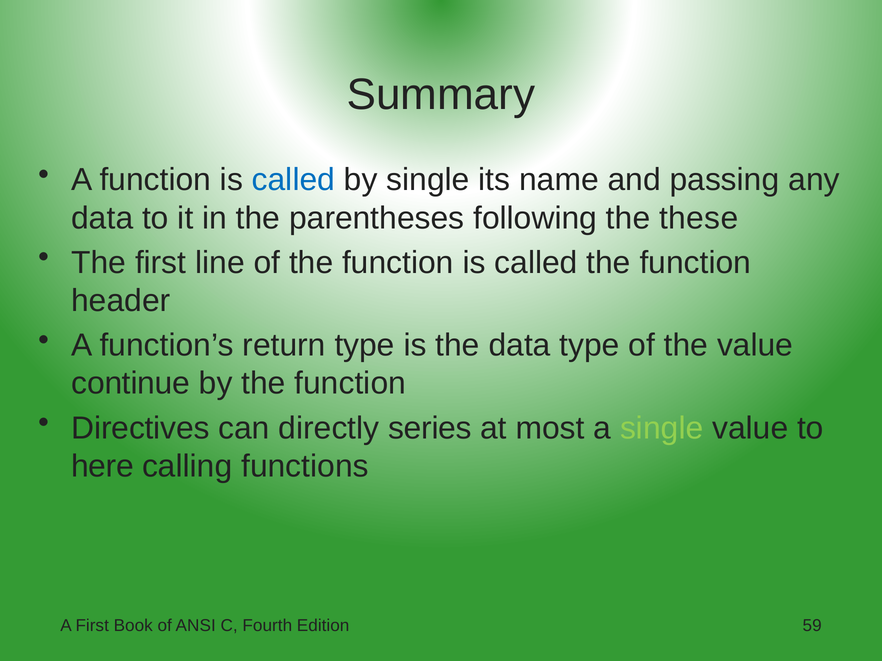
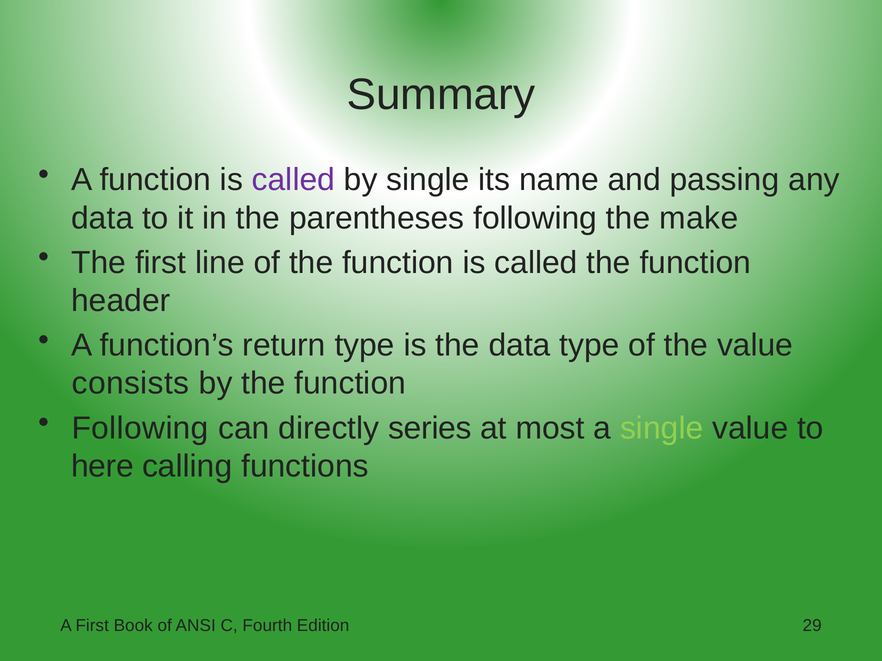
called at (293, 180) colour: blue -> purple
these: these -> make
continue: continue -> consists
Directives at (140, 428): Directives -> Following
59: 59 -> 29
